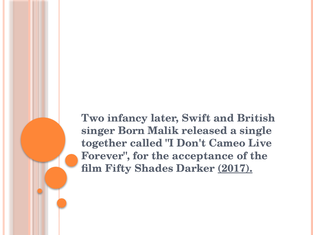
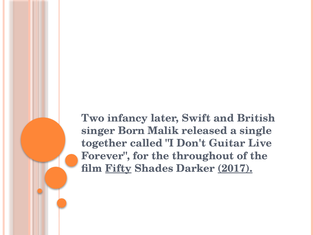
Cameo: Cameo -> Guitar
acceptance: acceptance -> throughout
Fifty underline: none -> present
